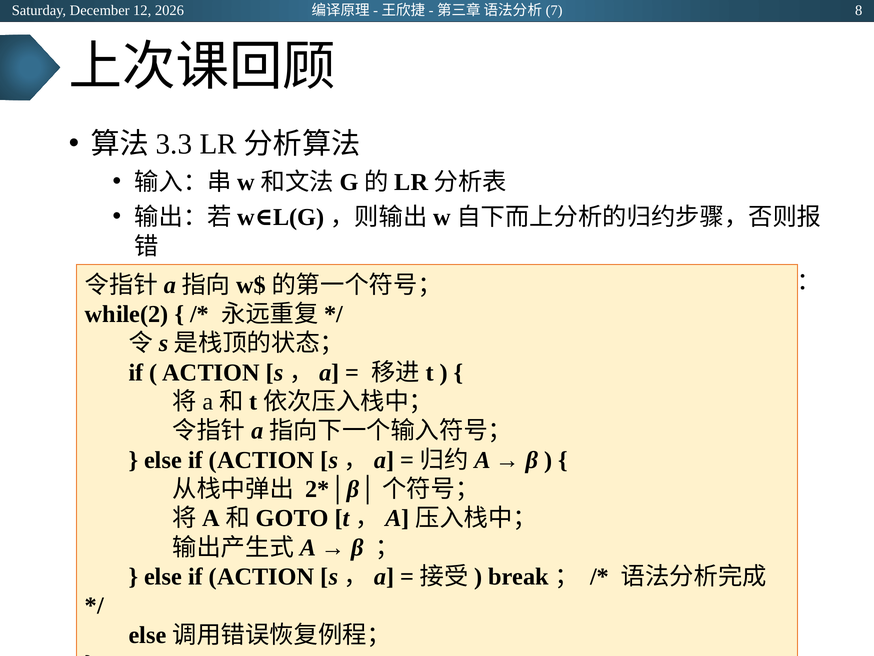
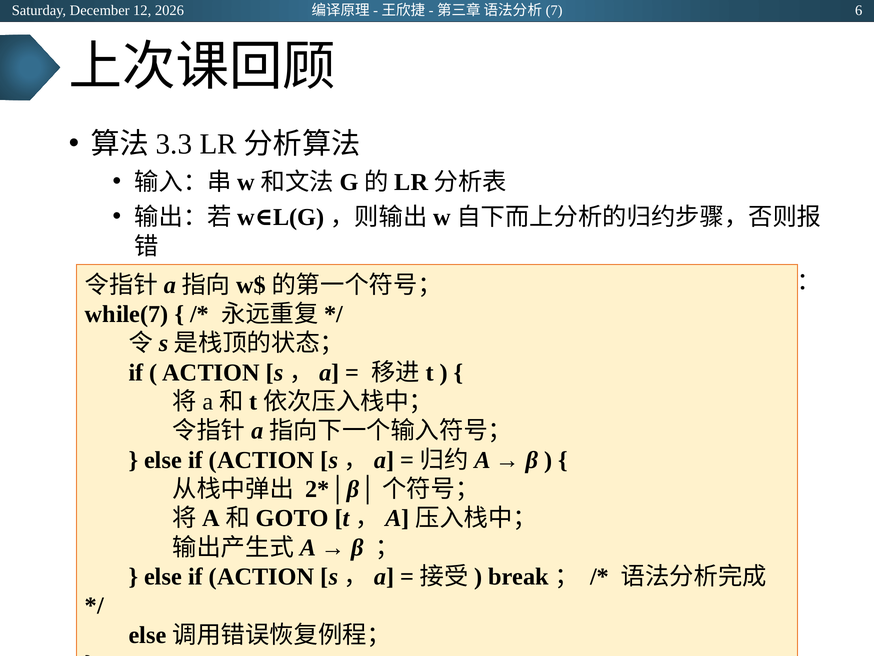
8: 8 -> 6
while(2: while(2 -> while(7
